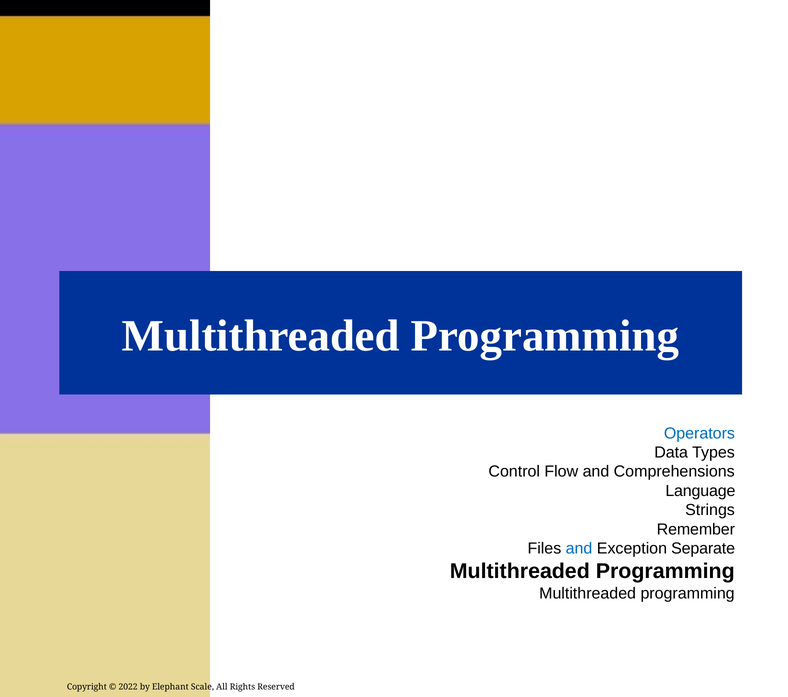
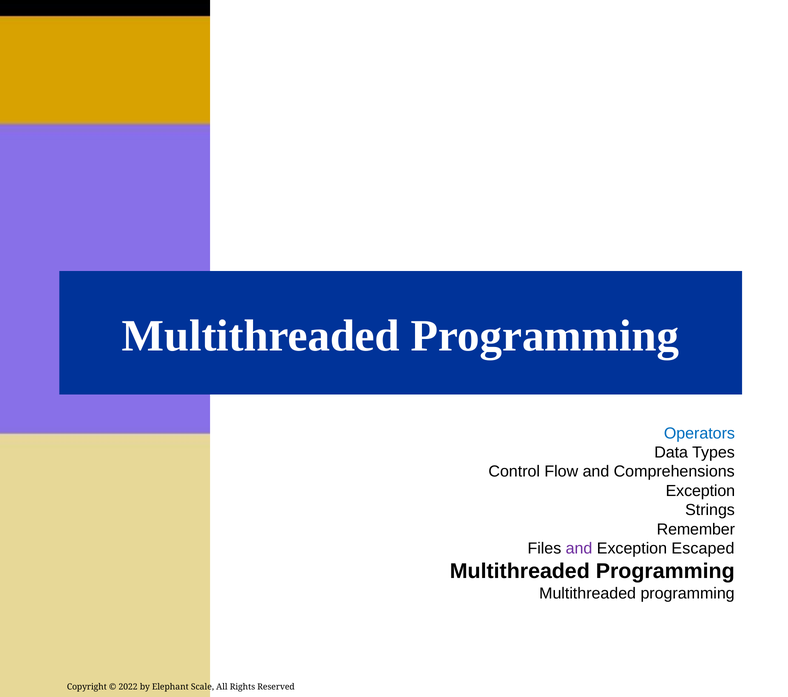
Language at (700, 491): Language -> Exception
and at (579, 549) colour: blue -> purple
Separate: Separate -> Escaped
